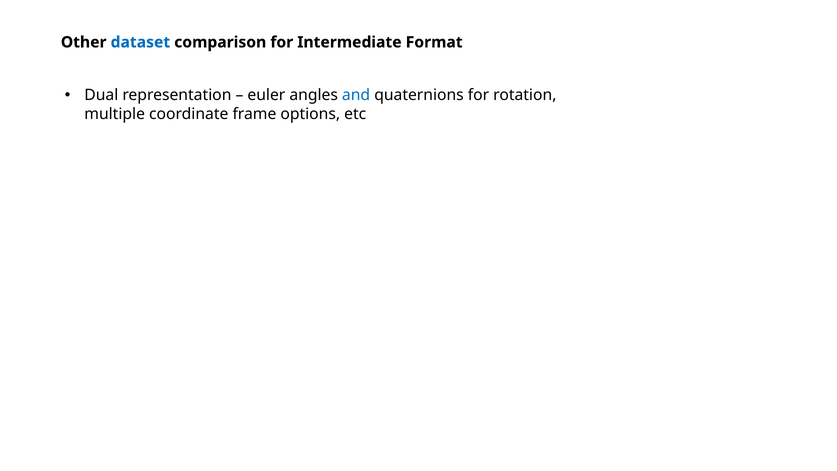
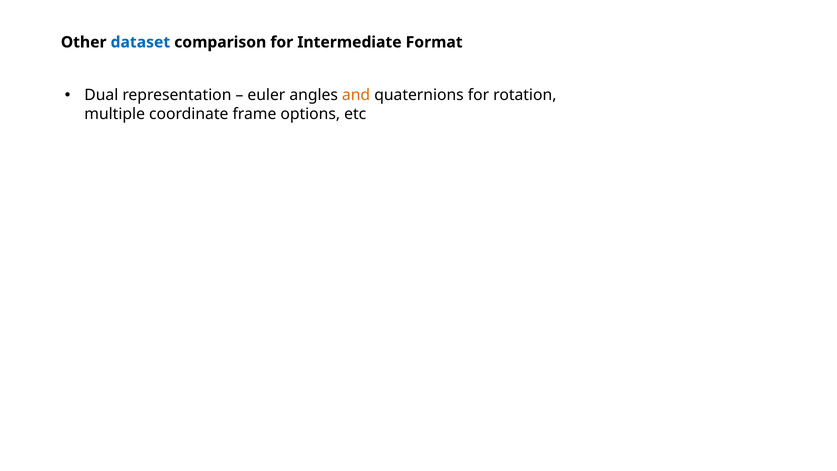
and colour: blue -> orange
